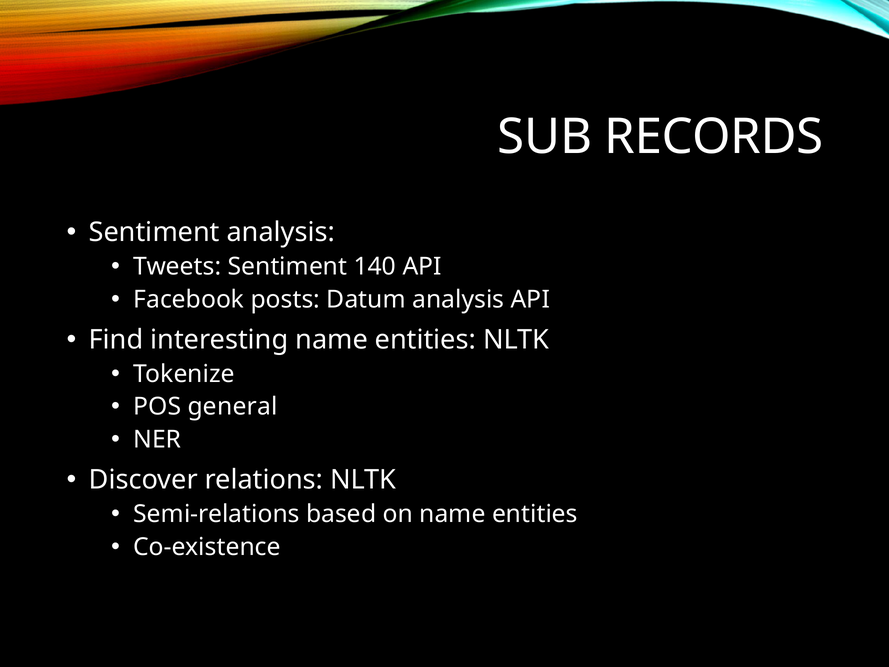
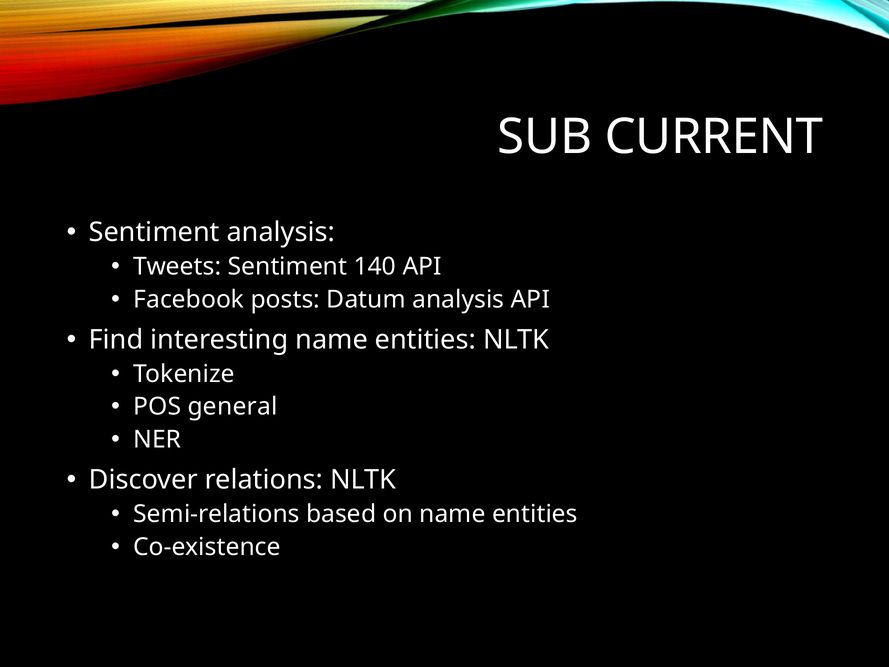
RECORDS: RECORDS -> CURRENT
